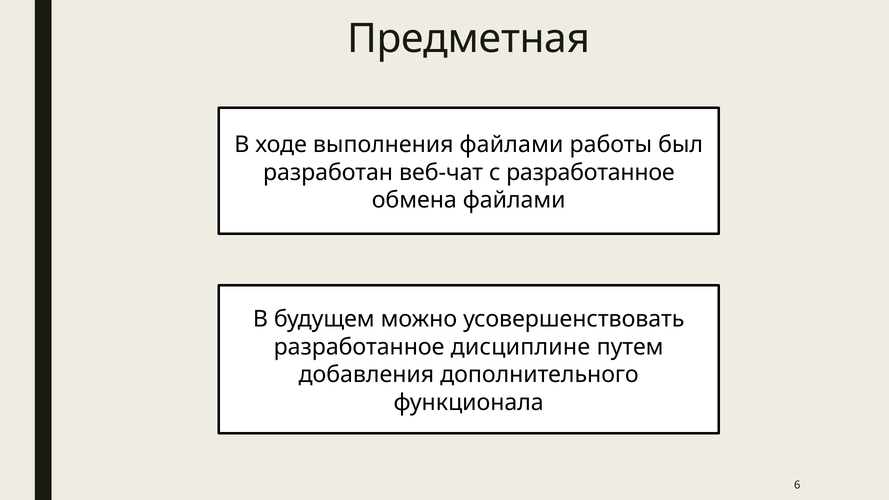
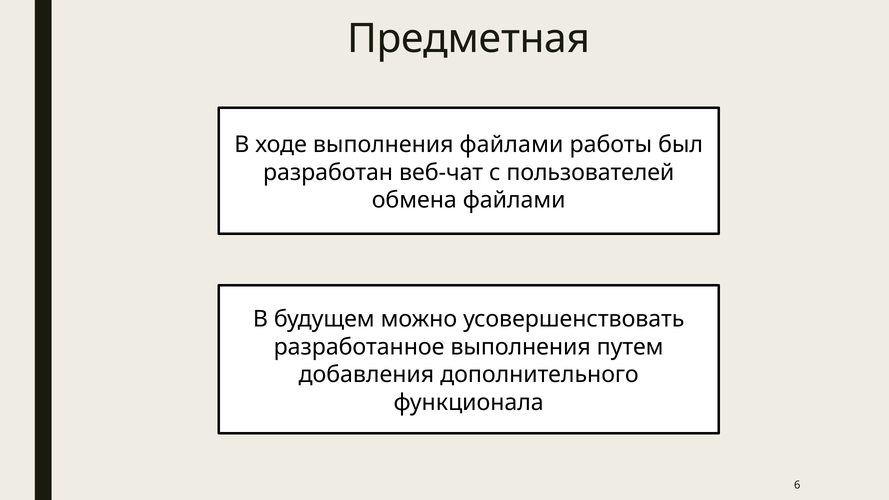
с разработанное: разработанное -> пользователей
разработанное дисциплине: дисциплине -> выполнения
